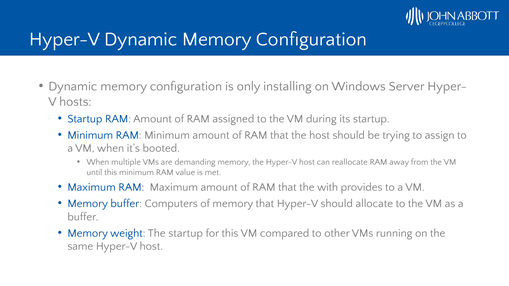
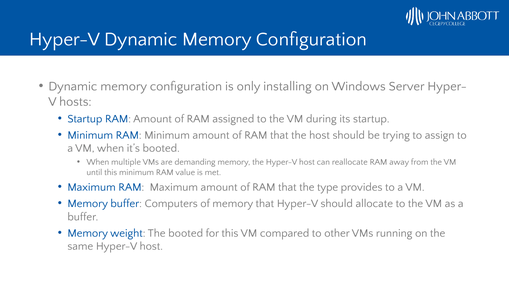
with: with -> type
The startup: startup -> booted
